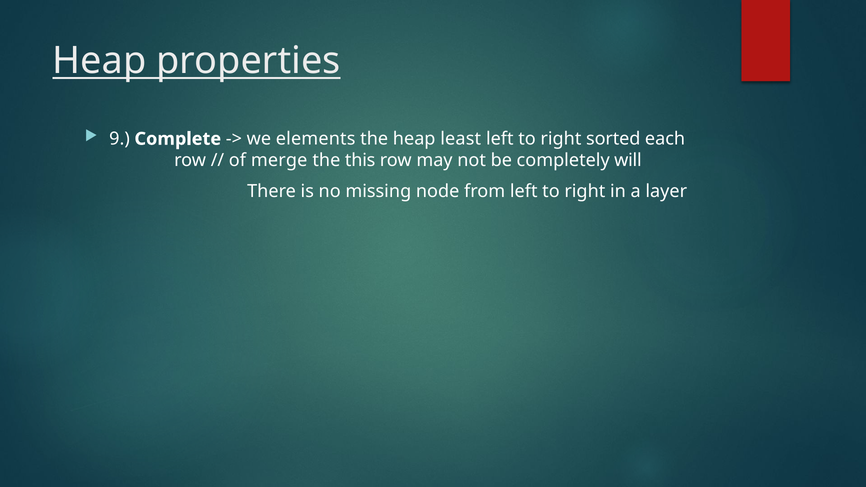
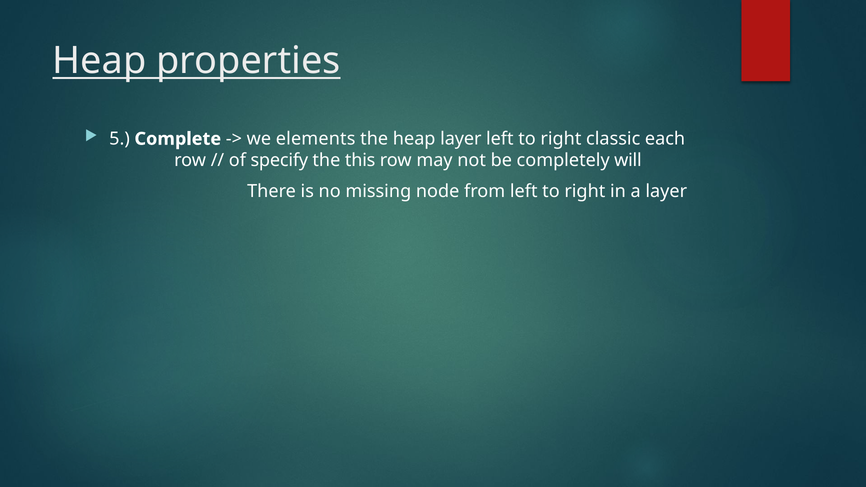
9: 9 -> 5
heap least: least -> layer
sorted: sorted -> classic
merge: merge -> specify
